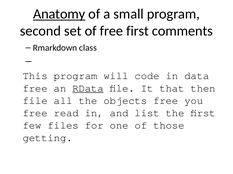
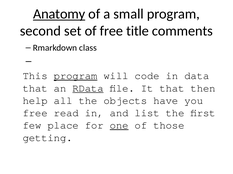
free first: first -> title
program at (76, 76) underline: none -> present
free at (35, 89): free -> that
file at (35, 101): file -> help
objects free: free -> have
files: files -> place
one underline: none -> present
